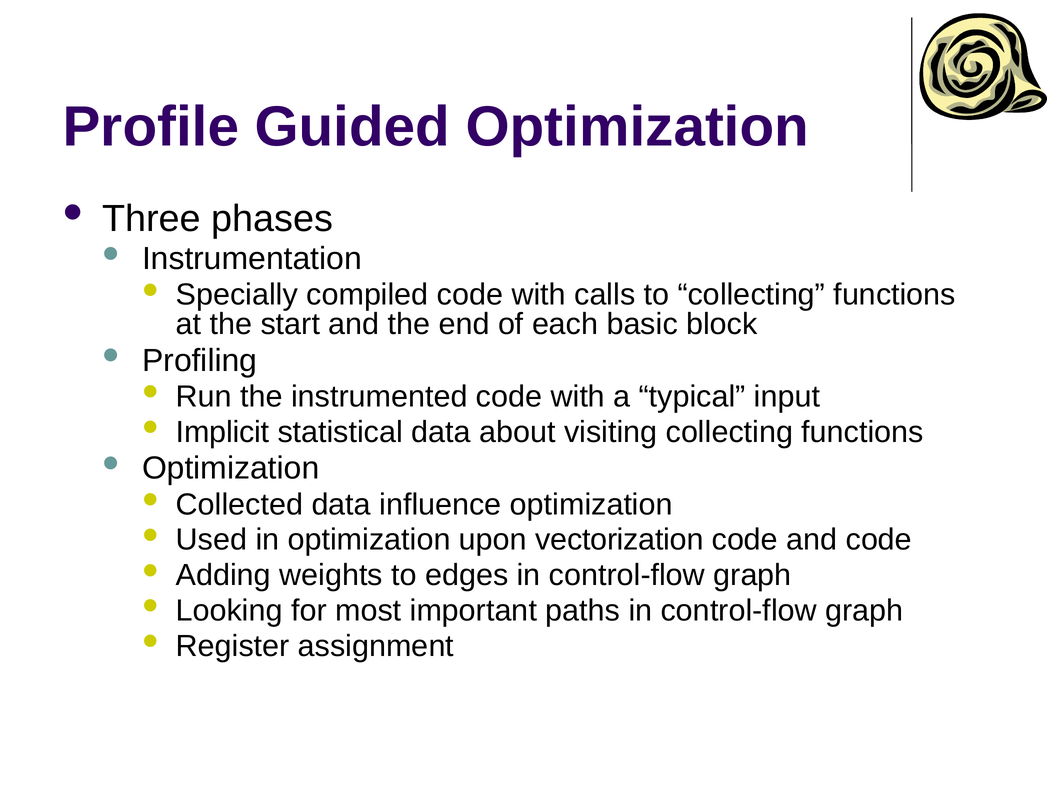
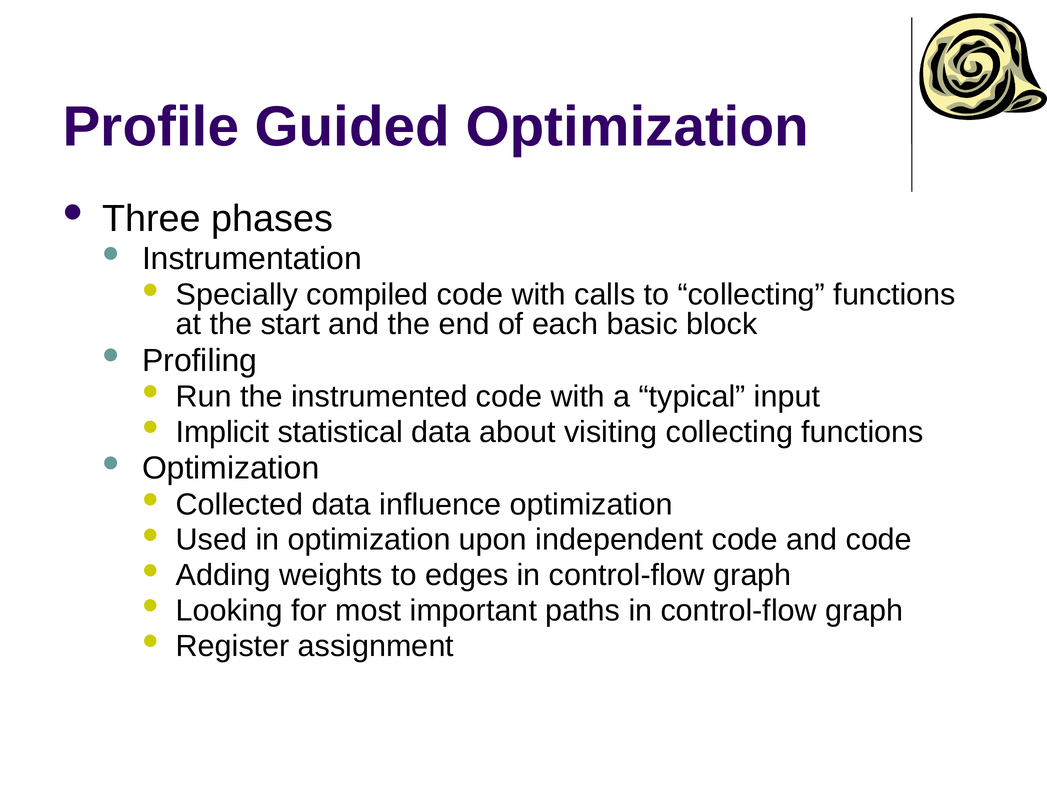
vectorization: vectorization -> independent
